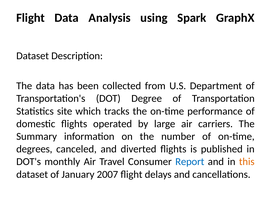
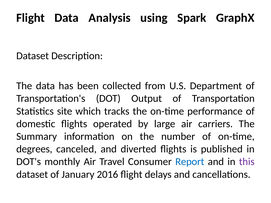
Degree: Degree -> Output
this colour: orange -> purple
2007: 2007 -> 2016
